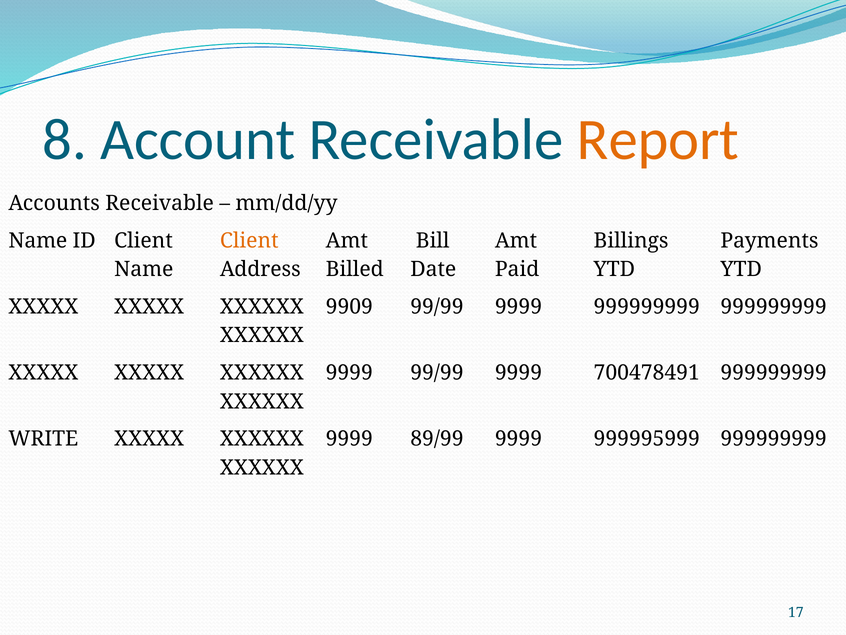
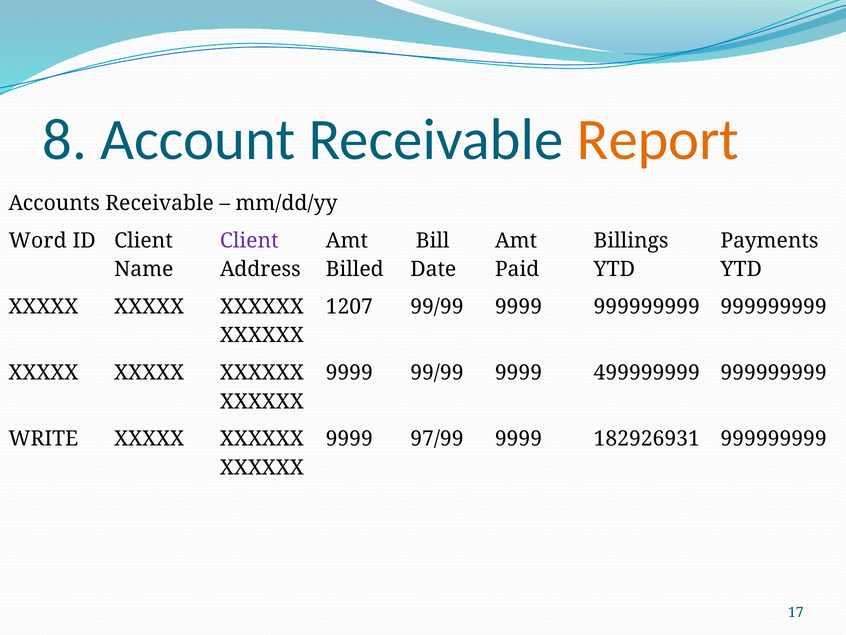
Name at (38, 240): Name -> Word
Client at (249, 240) colour: orange -> purple
9909: 9909 -> 1207
700478491: 700478491 -> 499999999
89/99: 89/99 -> 97/99
999995999: 999995999 -> 182926931
